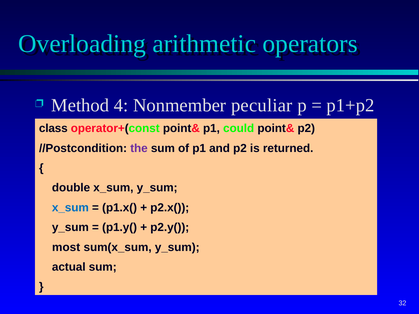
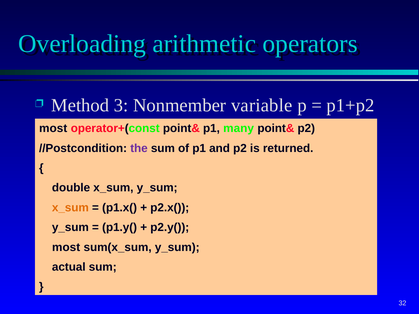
4: 4 -> 3
peculiar: peculiar -> variable
class at (53, 129): class -> most
could: could -> many
x_sum at (70, 208) colour: blue -> orange
